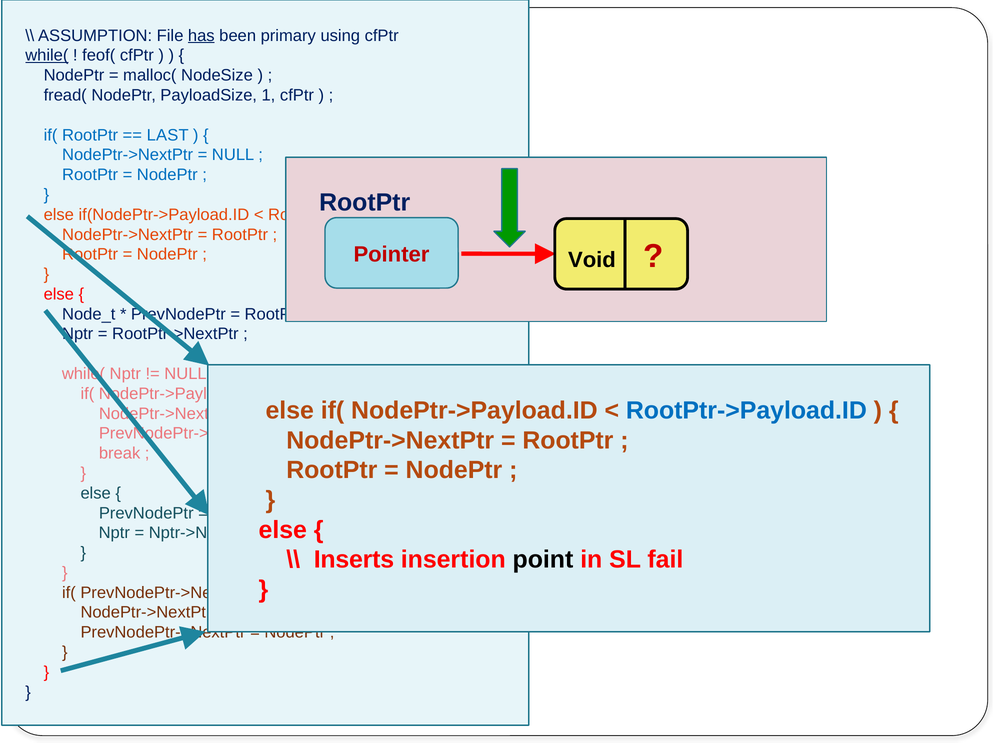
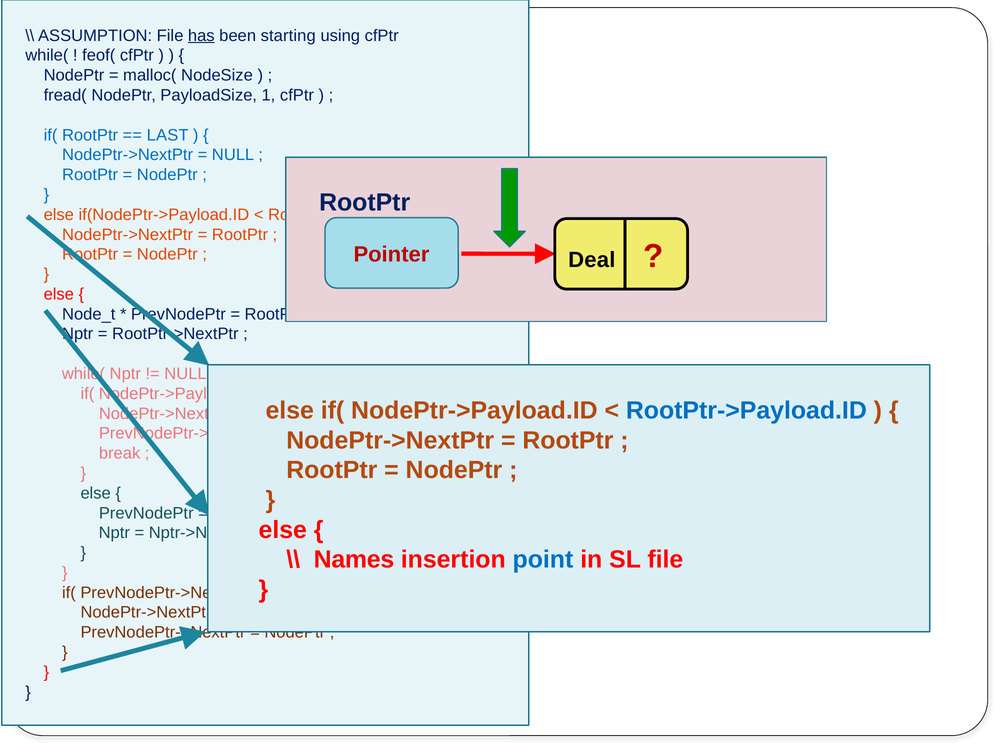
primary: primary -> starting
while( at (47, 56) underline: present -> none
Void: Void -> Deal
Inserts: Inserts -> Names
point colour: black -> blue
SL fail: fail -> file
